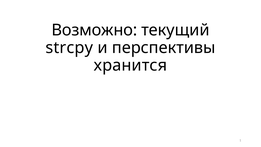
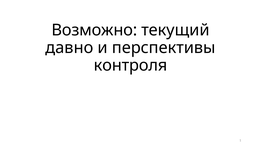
strcpy: strcpy -> давно
хранится: хранится -> контроля
